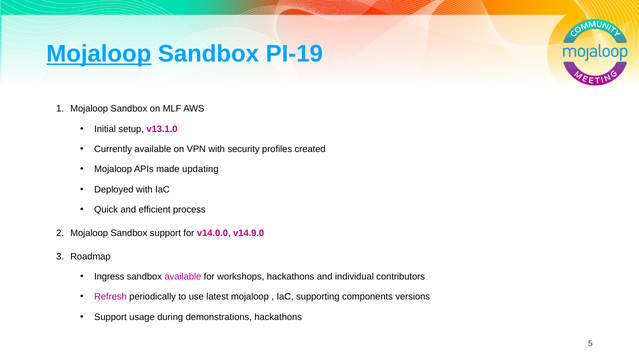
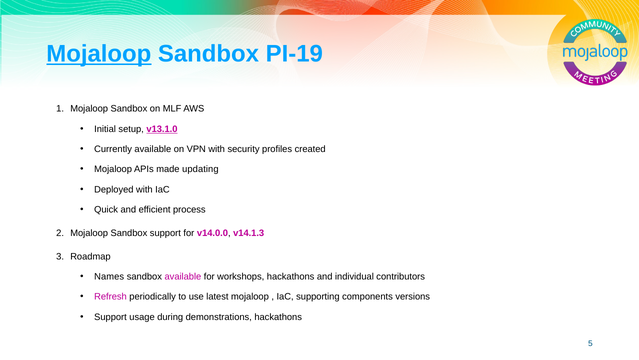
v13.1.0 underline: none -> present
v14.9.0: v14.9.0 -> v14.1.3
Ingress: Ingress -> Names
